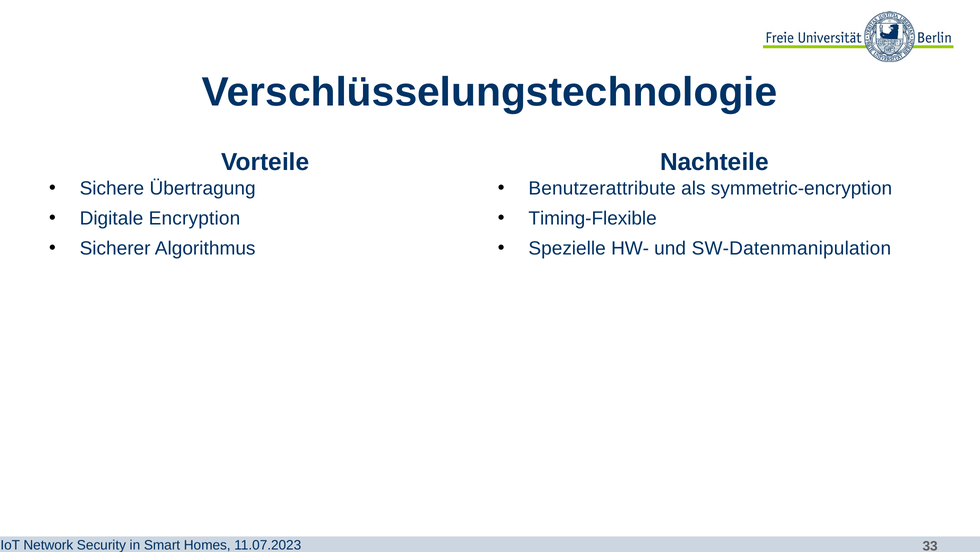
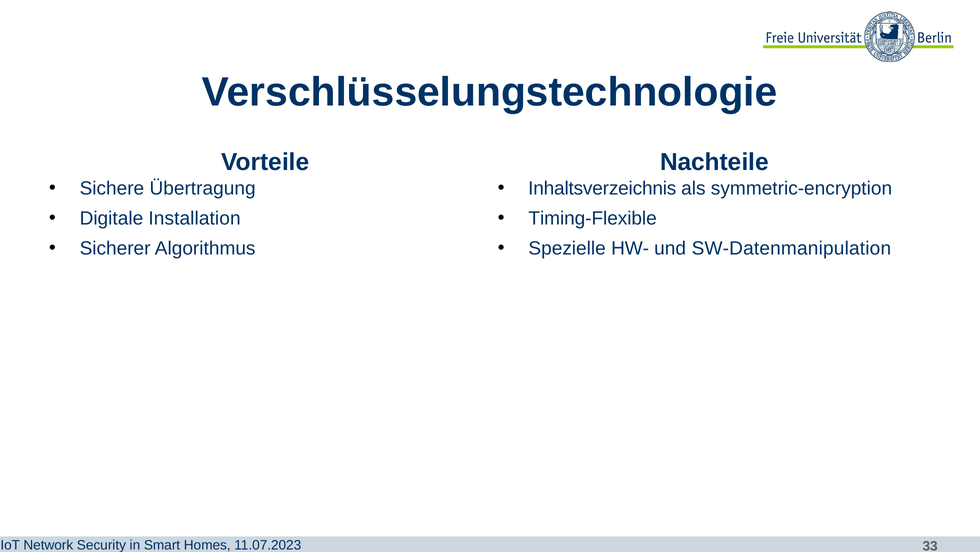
Benutzerattribute: Benutzerattribute -> Inhaltsverzeichnis
Encryption: Encryption -> Installation
